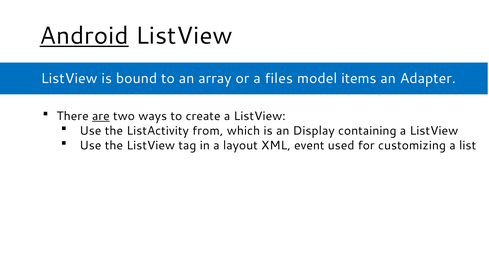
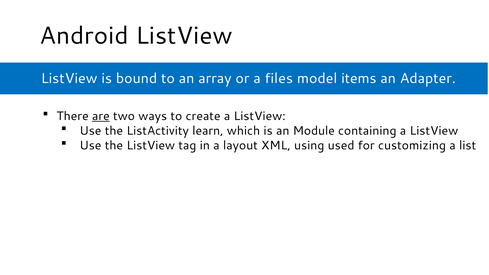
Android underline: present -> none
from: from -> learn
Display: Display -> Module
event: event -> using
